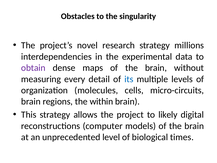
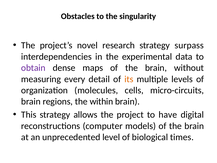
millions: millions -> surpass
its colour: blue -> orange
likely: likely -> have
